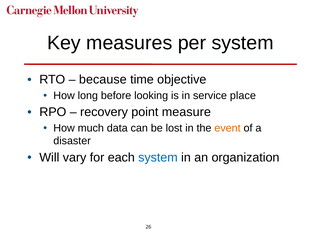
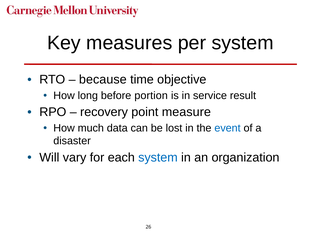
looking: looking -> portion
place: place -> result
event colour: orange -> blue
